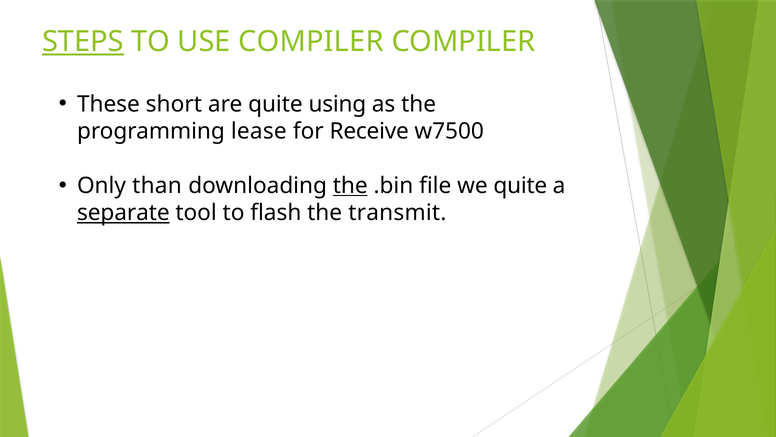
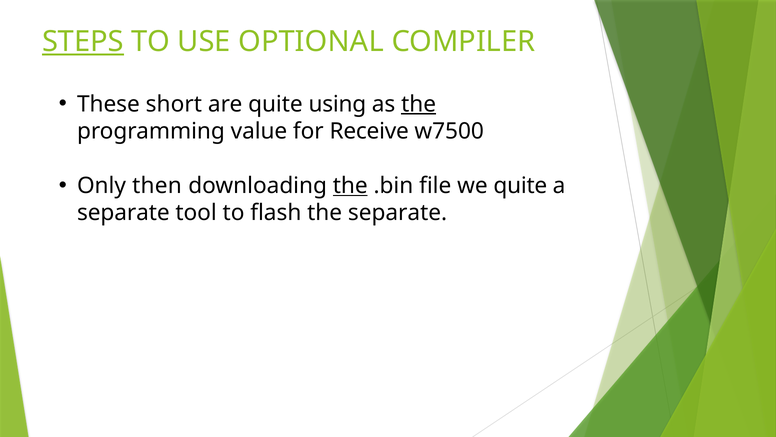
USE COMPILER: COMPILER -> OPTIONAL
the at (419, 104) underline: none -> present
lease: lease -> value
than: than -> then
separate at (123, 213) underline: present -> none
the transmit: transmit -> separate
